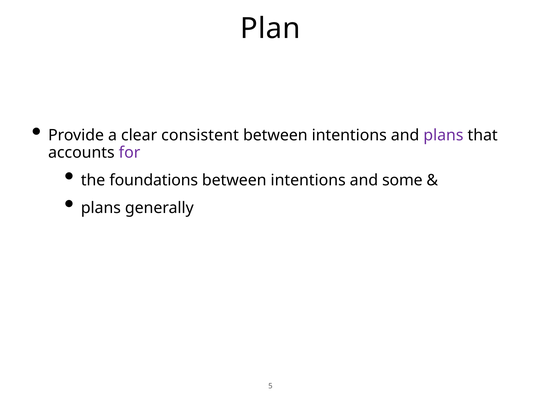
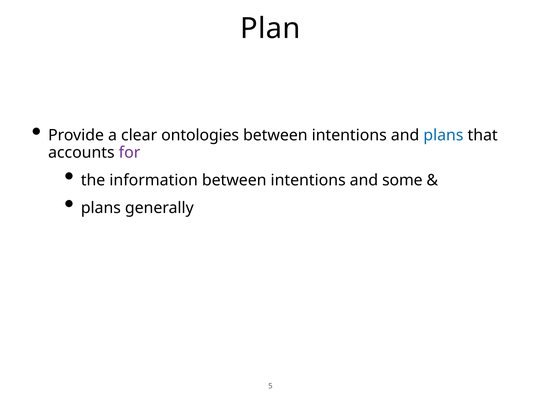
consistent: consistent -> ontologies
plans at (443, 135) colour: purple -> blue
foundations: foundations -> information
